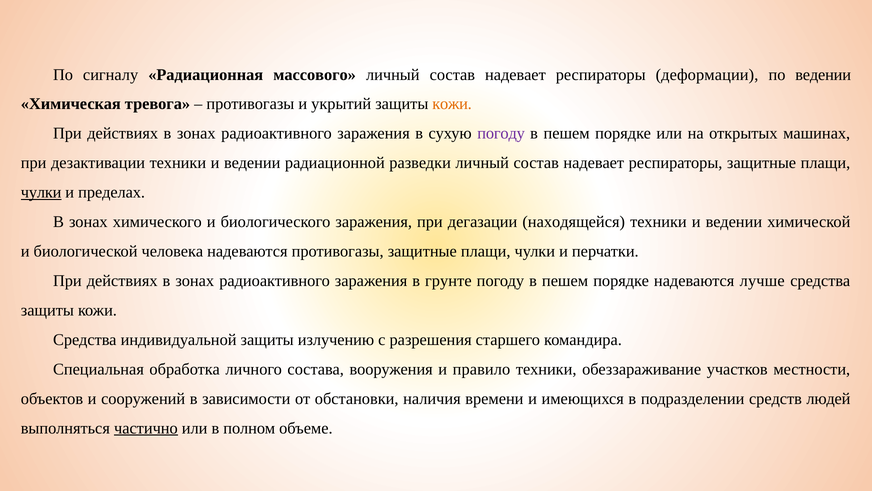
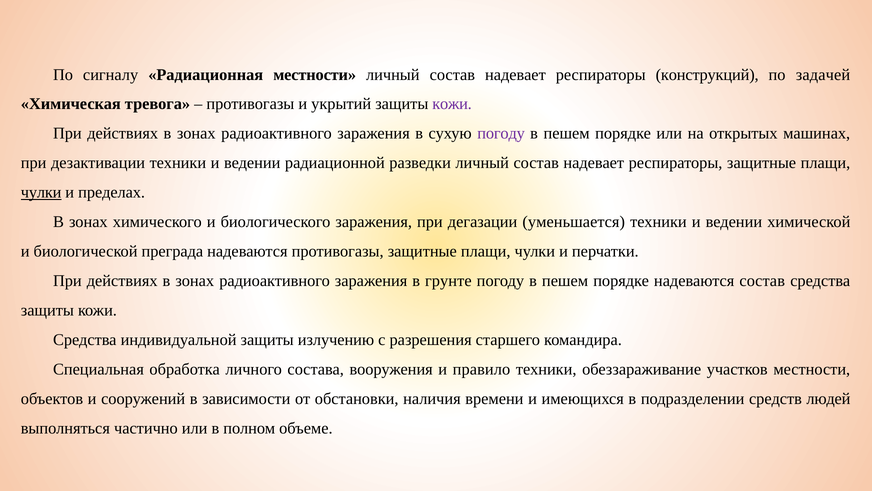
Радиационная массового: массового -> местности
деформации: деформации -> конструкций
по ведении: ведении -> задачей
кожи at (452, 104) colour: orange -> purple
находящейся: находящейся -> уменьшается
человека: человека -> преграда
надеваются лучше: лучше -> состав
частично underline: present -> none
